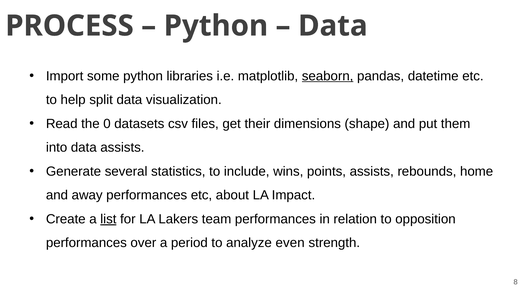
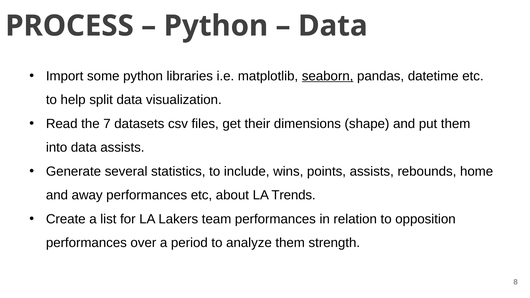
0: 0 -> 7
Impact: Impact -> Trends
list underline: present -> none
analyze even: even -> them
